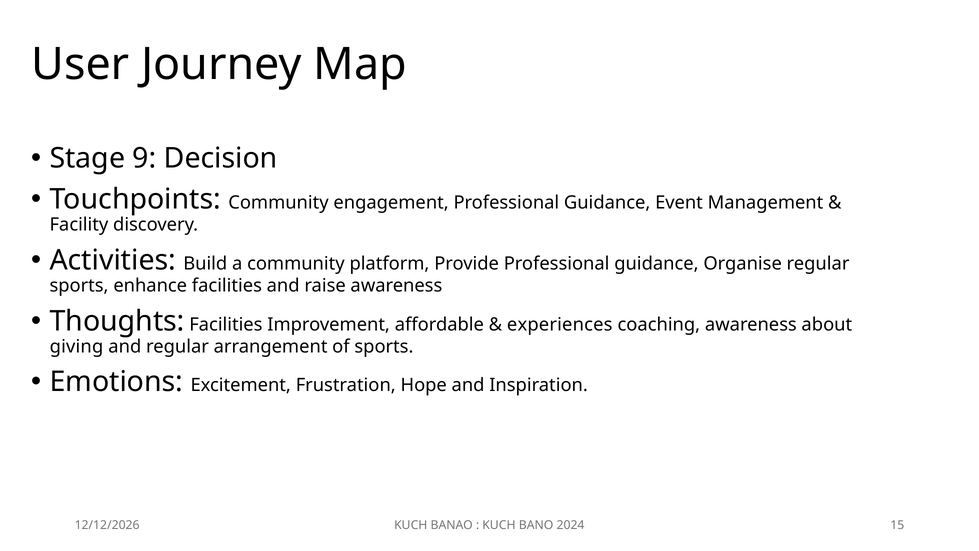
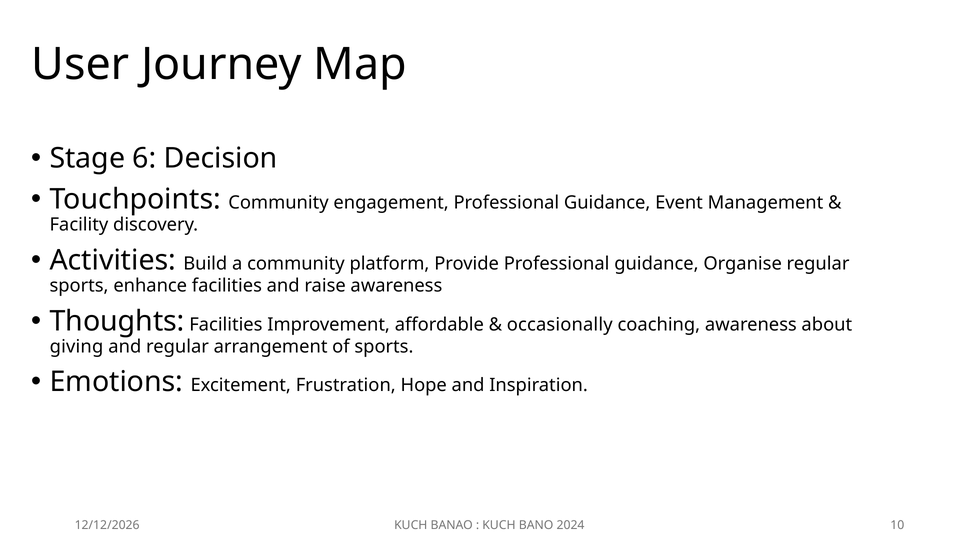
9: 9 -> 6
experiences: experiences -> occasionally
15: 15 -> 10
